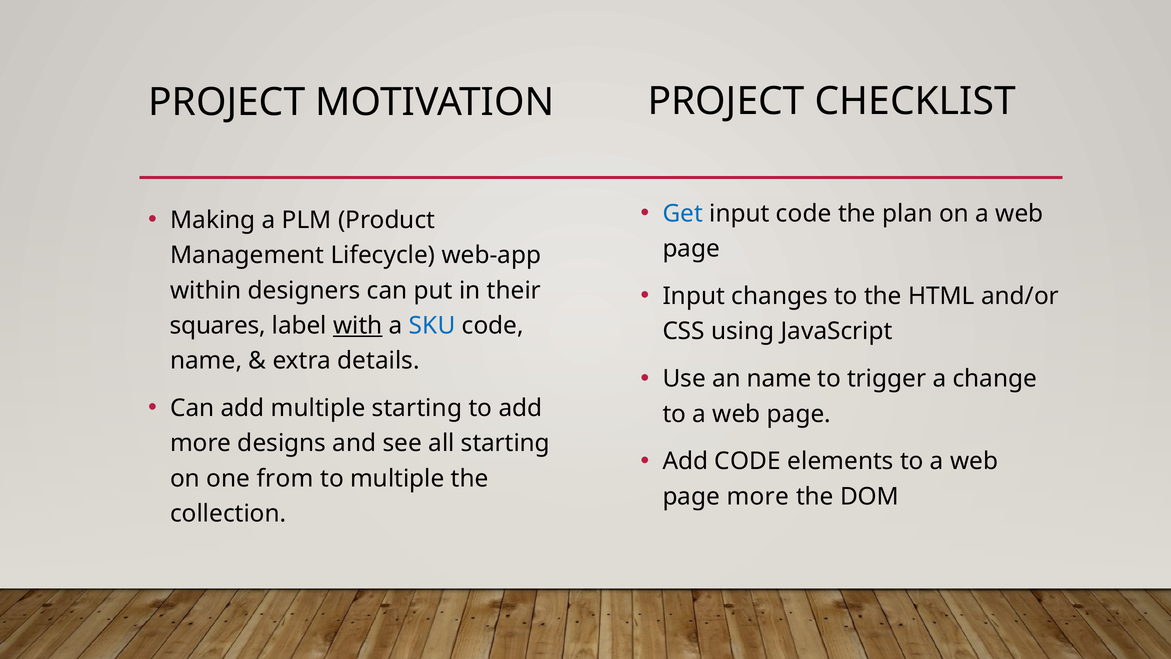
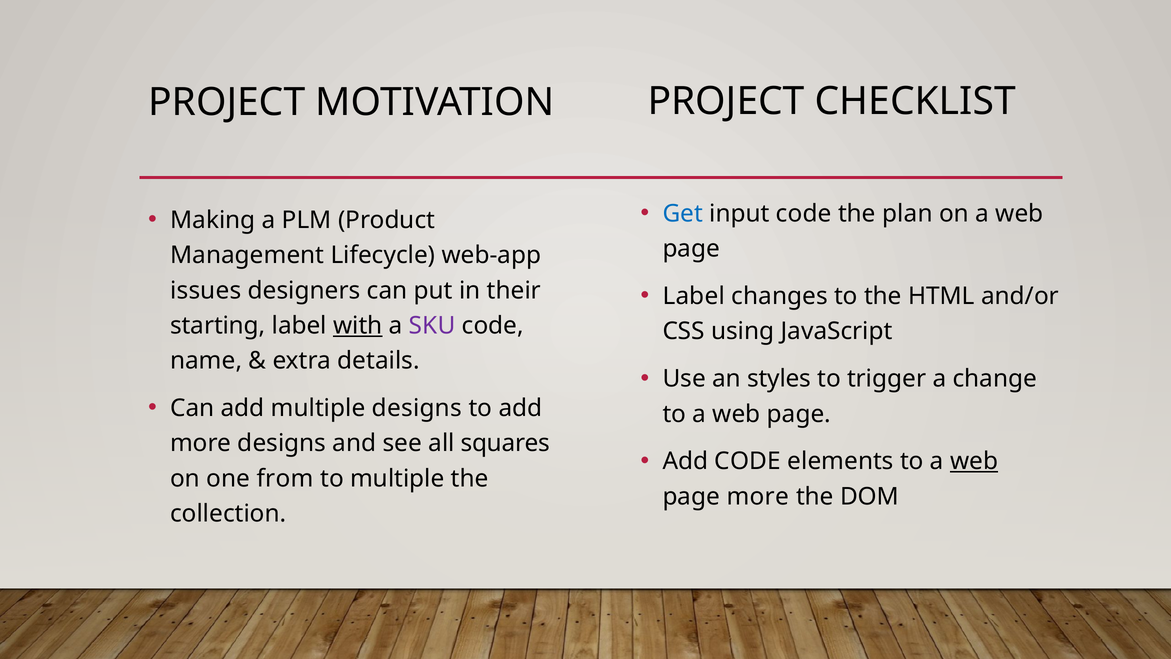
Input at (694, 296): Input -> Label
within: within -> issues
squares: squares -> starting
SKU colour: blue -> purple
an name: name -> styles
multiple starting: starting -> designs
all starting: starting -> squares
web at (974, 461) underline: none -> present
